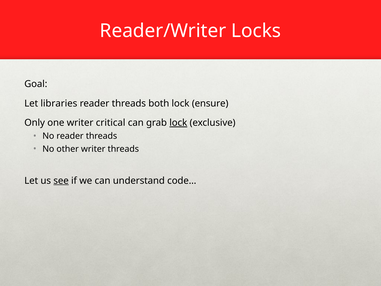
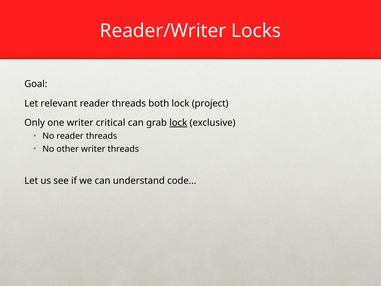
libraries: libraries -> relevant
ensure: ensure -> project
see underline: present -> none
